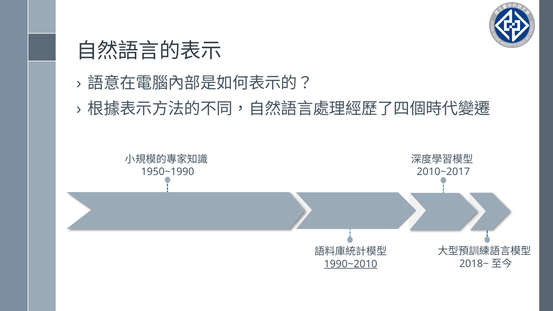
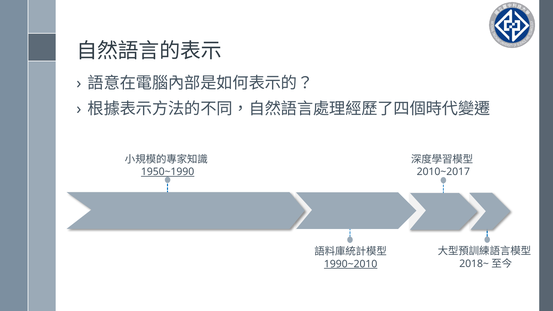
1950~1990 underline: none -> present
